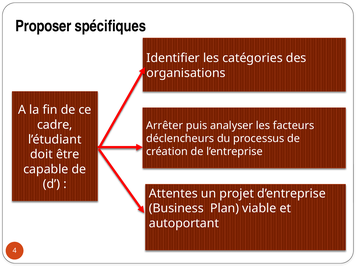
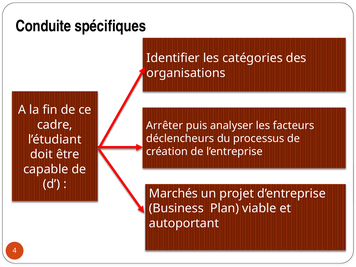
Proposer: Proposer -> Conduite
Attentes: Attentes -> Marchés
